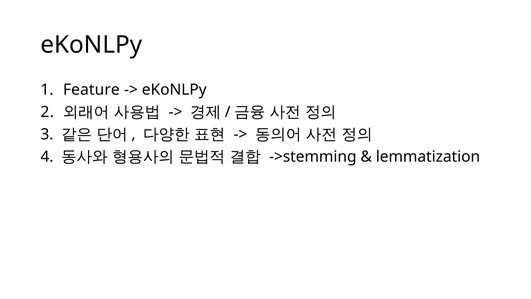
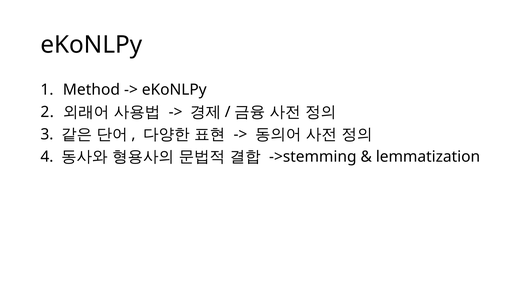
Feature: Feature -> Method
